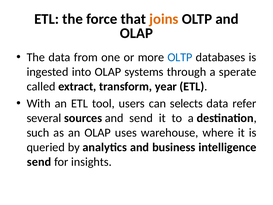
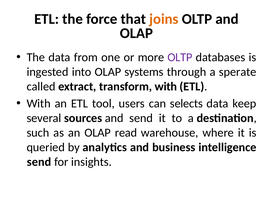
OLTP at (180, 57) colour: blue -> purple
transform year: year -> with
refer: refer -> keep
uses: uses -> read
